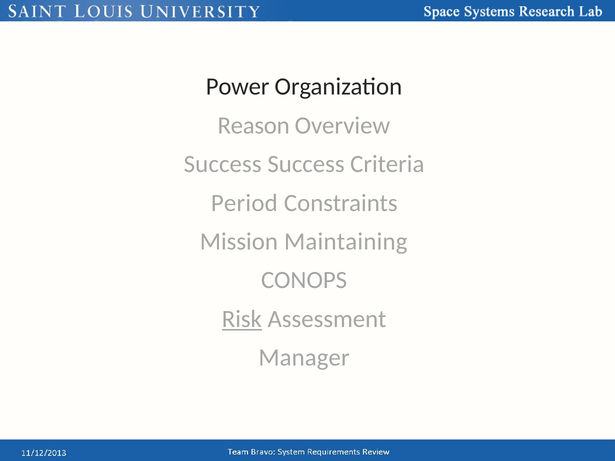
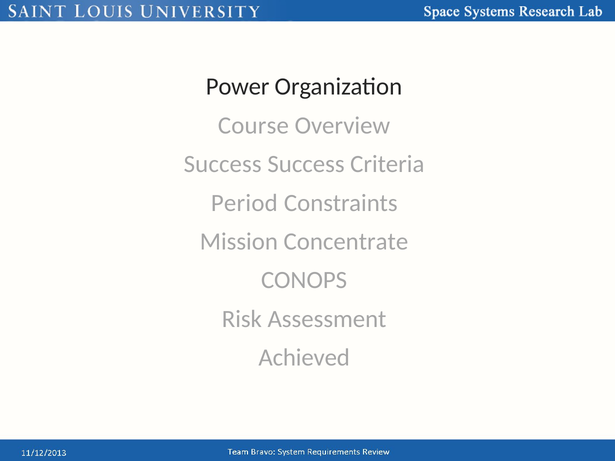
Reason: Reason -> Course
Maintaining: Maintaining -> Concentrate
Risk underline: present -> none
Manager: Manager -> Achieved
